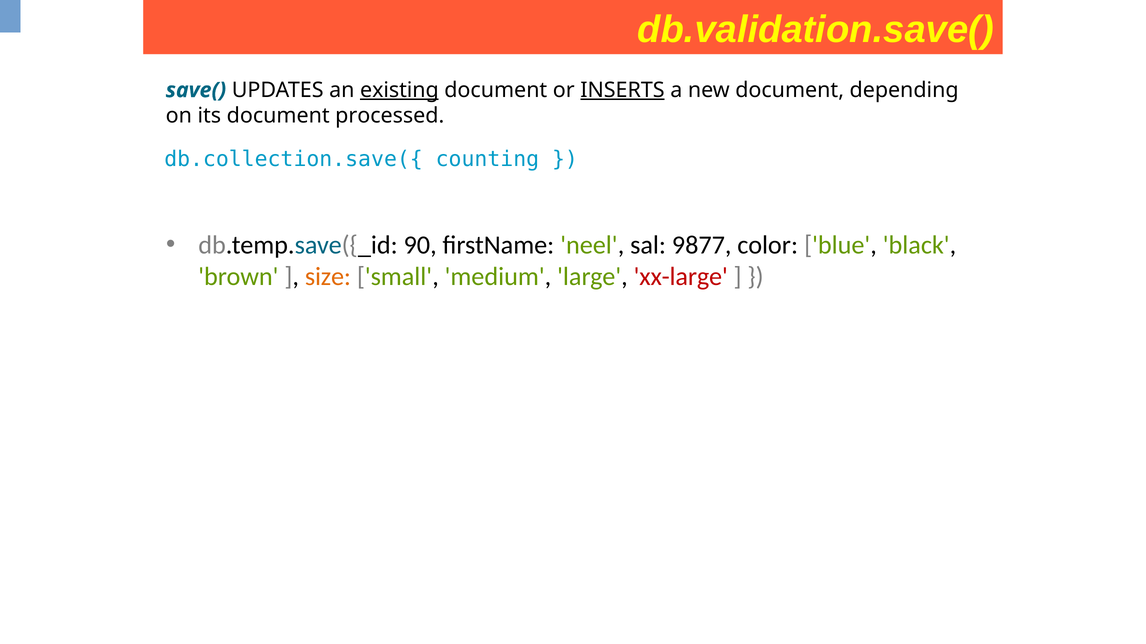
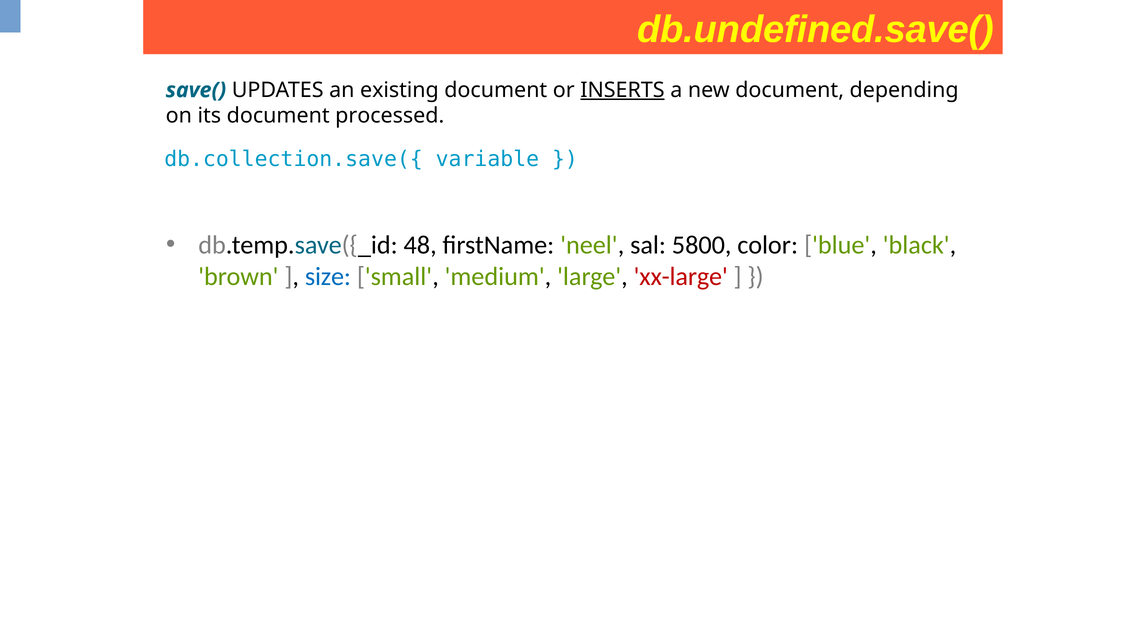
db.validation.save(: db.validation.save( -> db.undefined.save(
existing underline: present -> none
counting: counting -> variable
90: 90 -> 48
9877: 9877 -> 5800
size colour: orange -> blue
